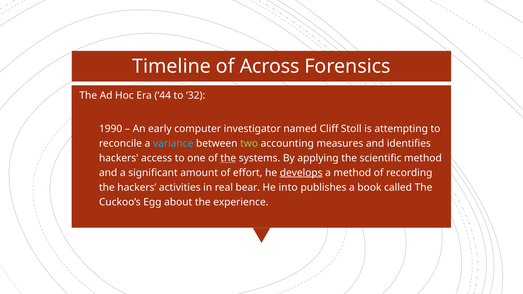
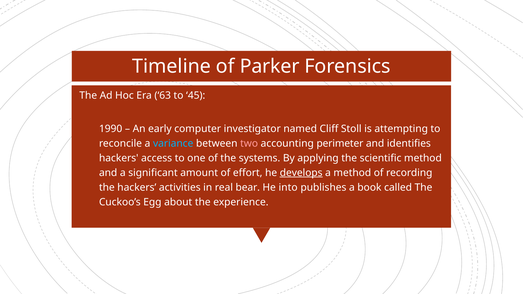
Across: Across -> Parker
44: 44 -> 63
32: 32 -> 45
two colour: light green -> pink
measures: measures -> perimeter
the at (228, 158) underline: present -> none
